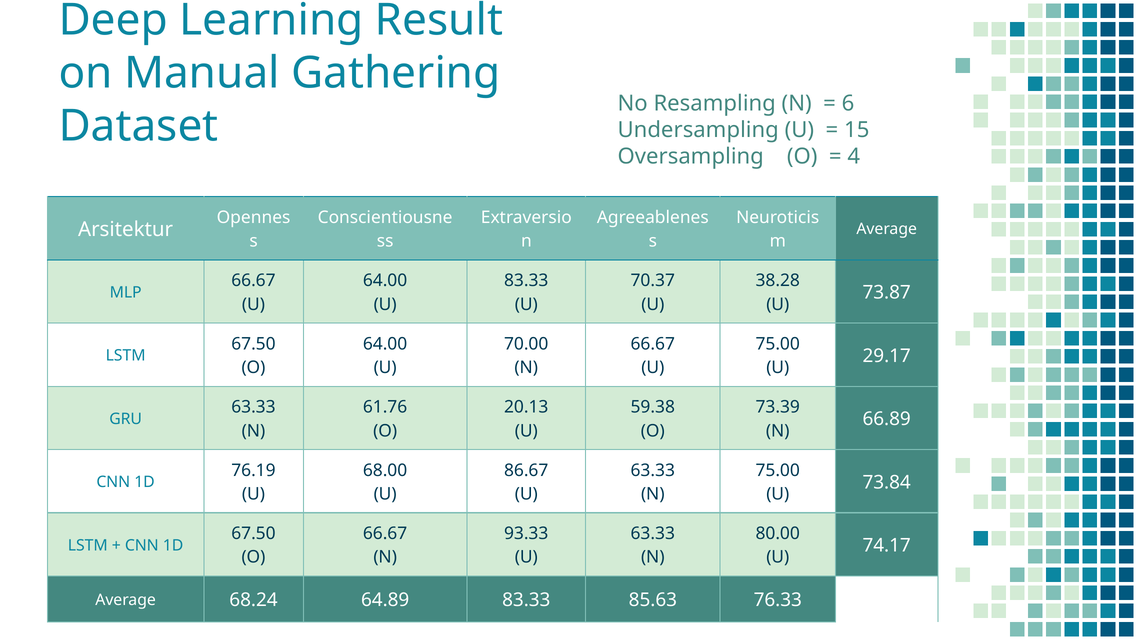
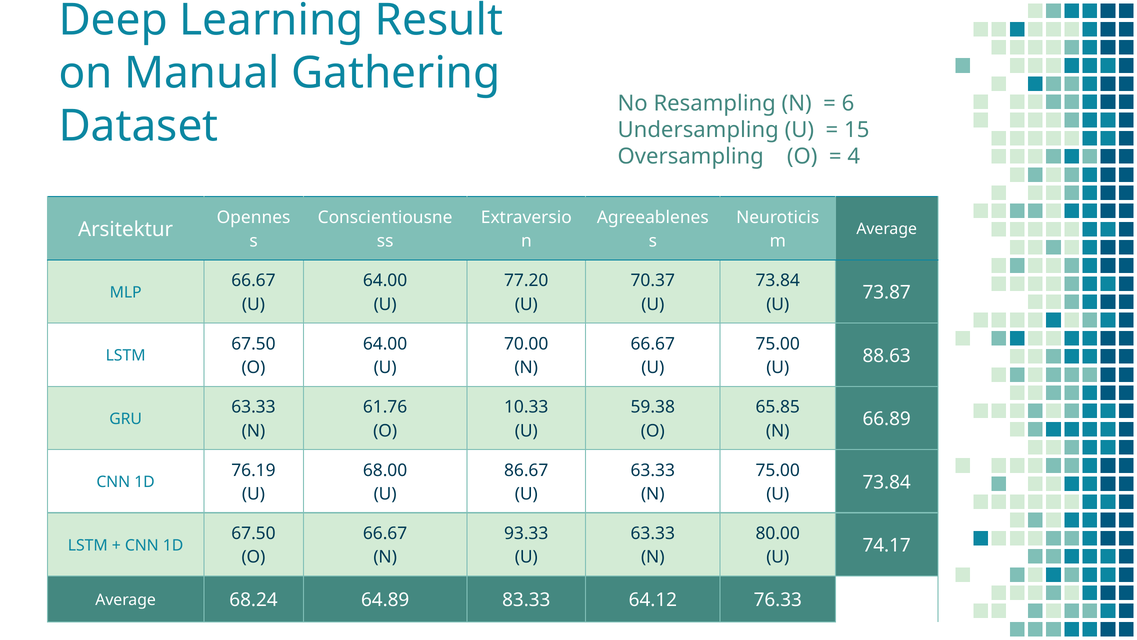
83.33 at (526, 280): 83.33 -> 77.20
38.28 at (778, 280): 38.28 -> 73.84
29.17: 29.17 -> 88.63
20.13: 20.13 -> 10.33
73.39: 73.39 -> 65.85
85.63: 85.63 -> 64.12
